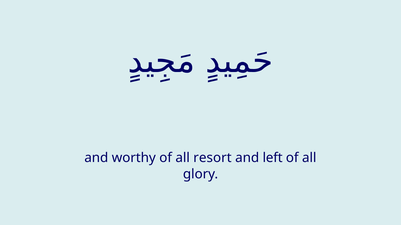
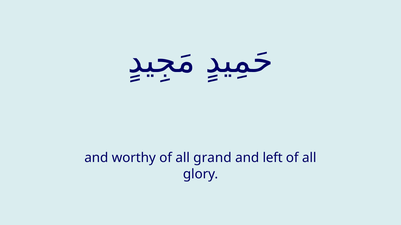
resort: resort -> grand
